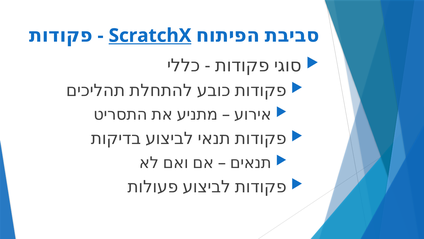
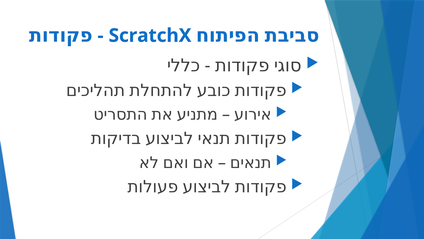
ScratchX underline: present -> none
